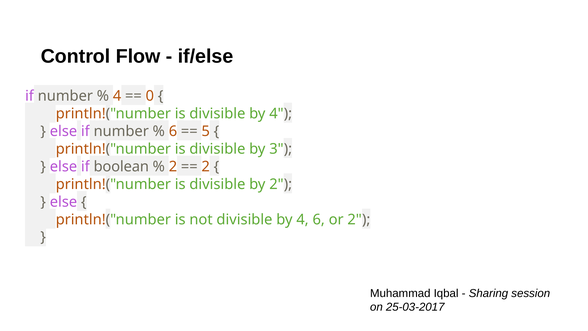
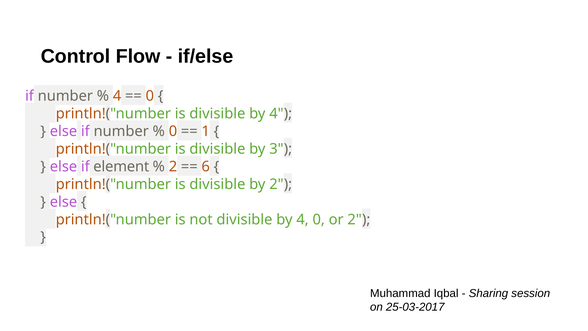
6 at (173, 131): 6 -> 0
5: 5 -> 1
boolean: boolean -> element
2 at (206, 166): 2 -> 6
4 6: 6 -> 0
